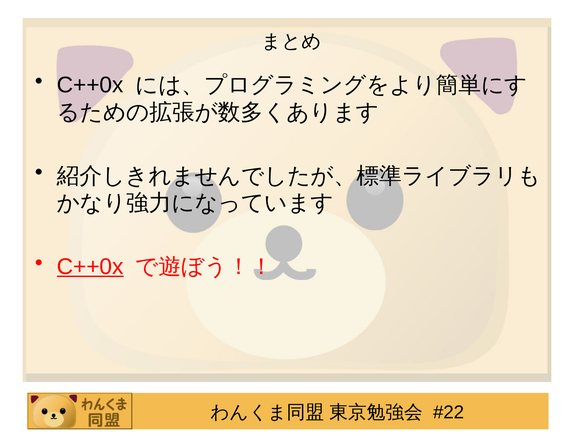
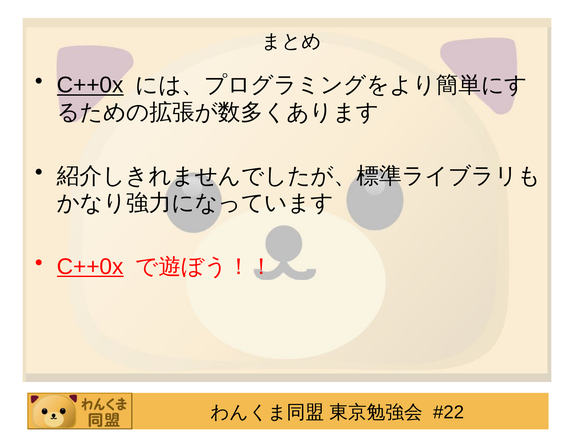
C++0x at (90, 85) underline: none -> present
